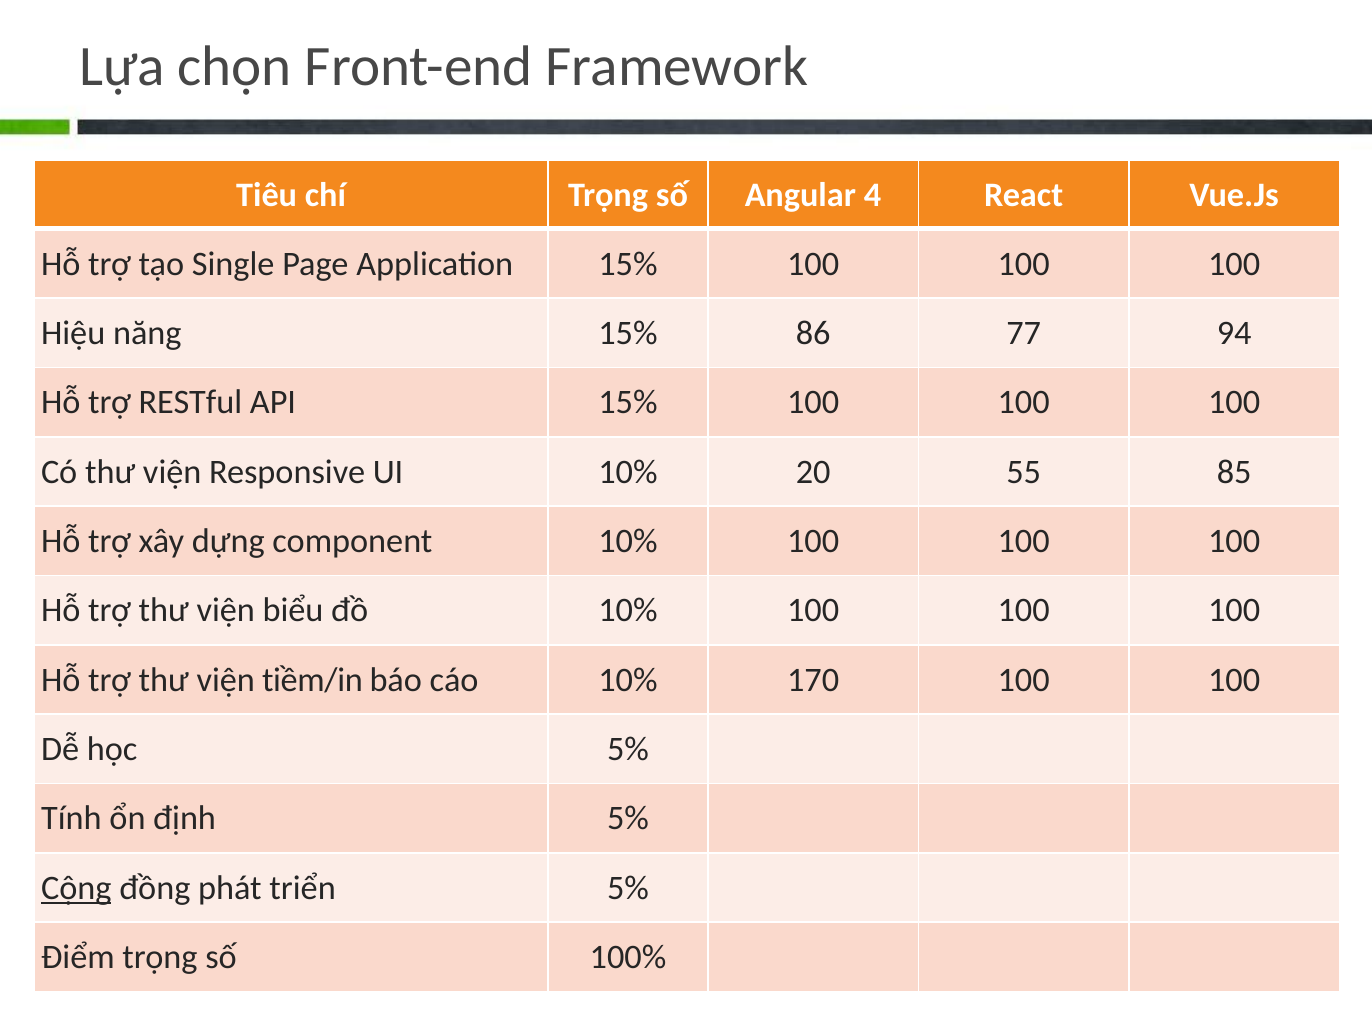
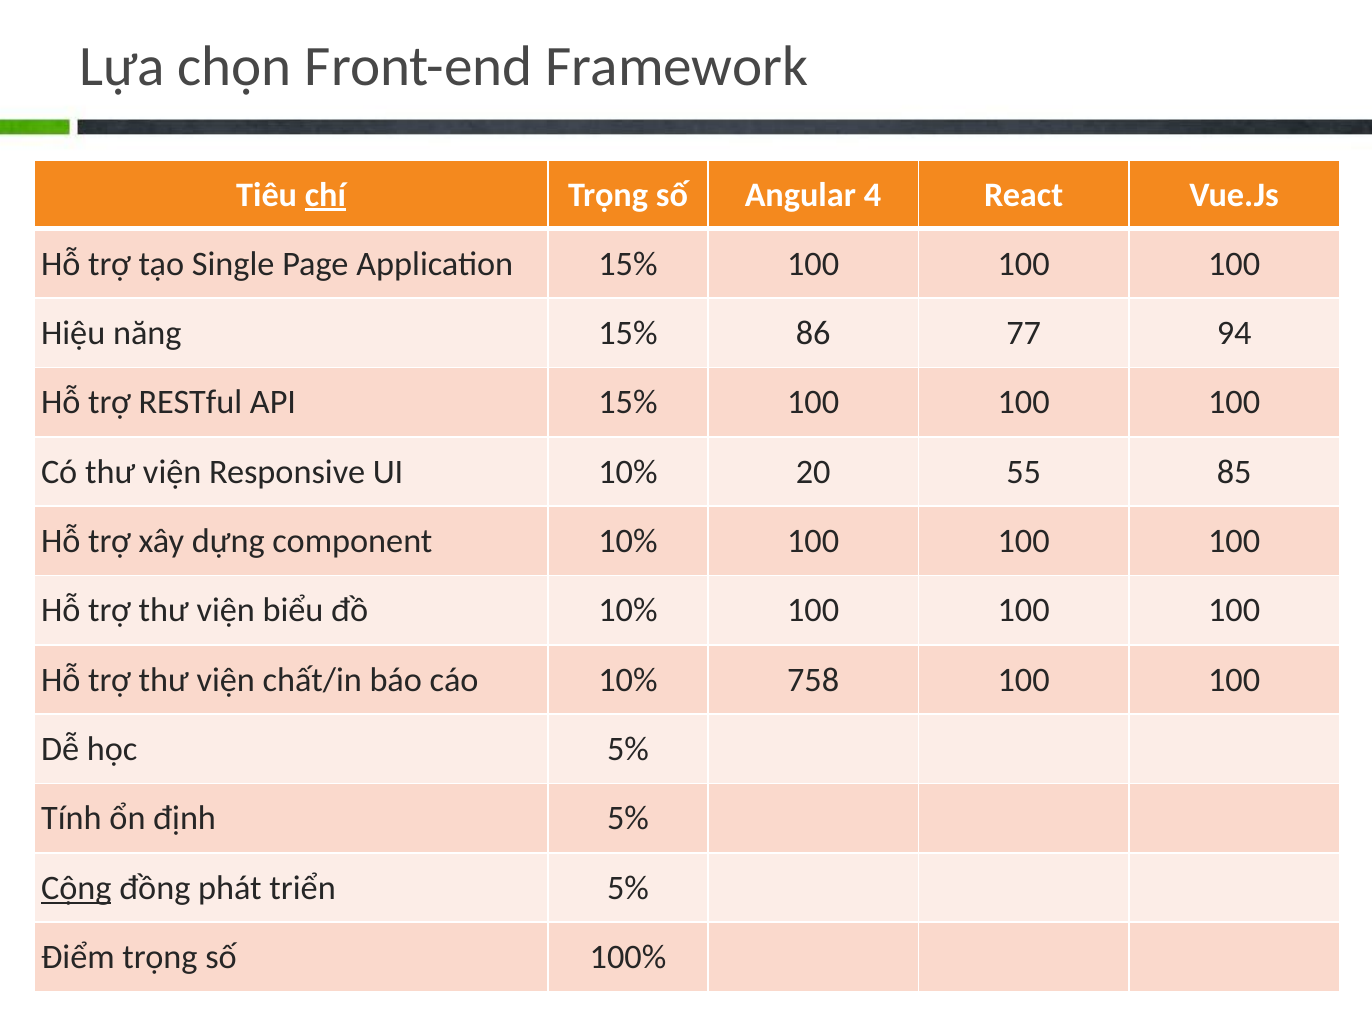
chí underline: none -> present
tiềm/in: tiềm/in -> chất/in
170: 170 -> 758
